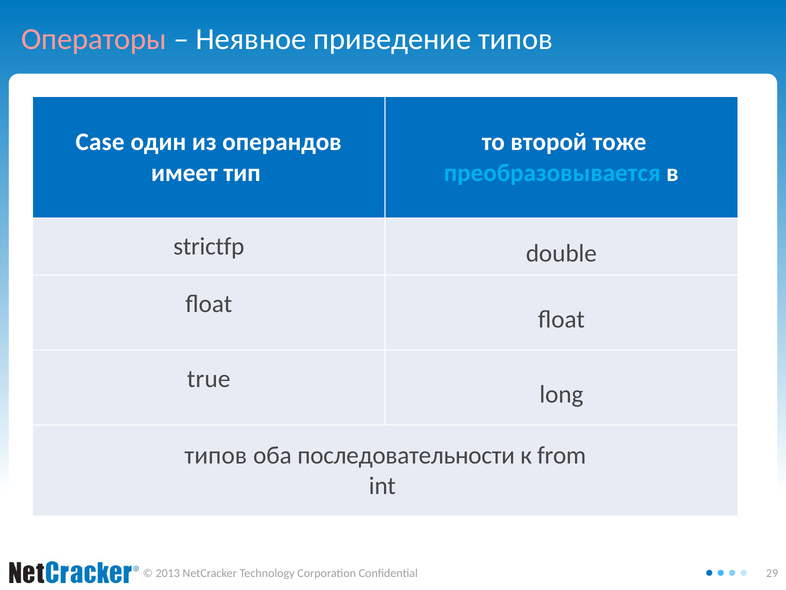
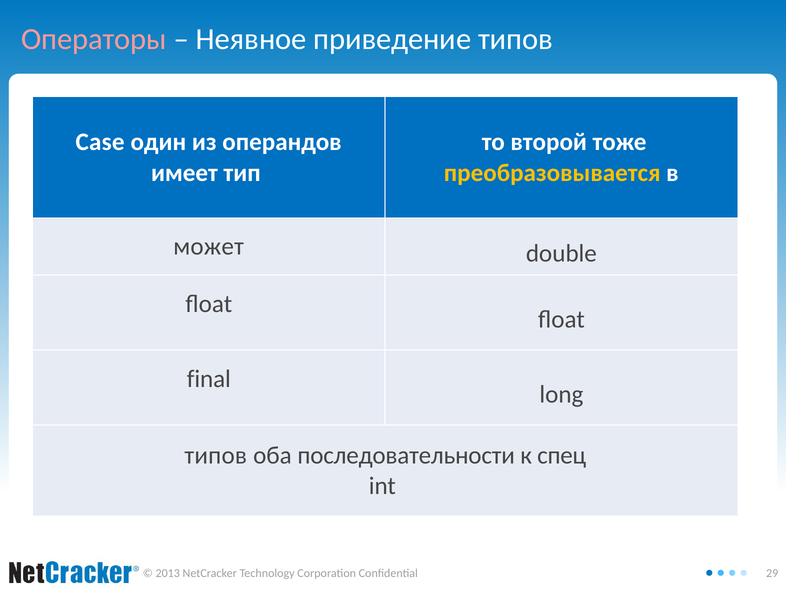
преобразовывается colour: light blue -> yellow
strictfp: strictfp -> может
true: true -> final
from: from -> спец
